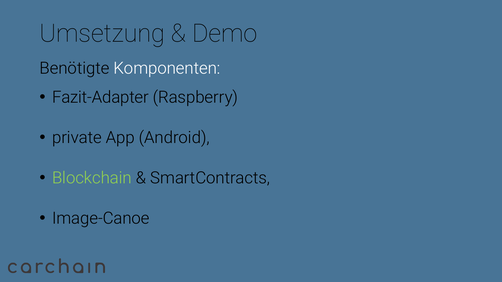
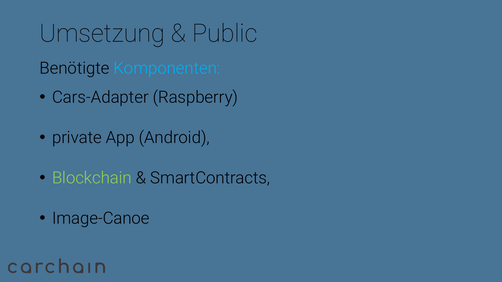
Demo: Demo -> Public
Komponenten colour: white -> light blue
Fazit-Adapter: Fazit-Adapter -> Cars-Adapter
